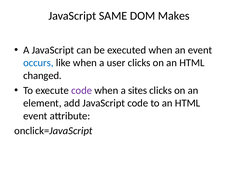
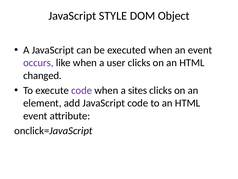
SAME: SAME -> STYLE
Makes: Makes -> Object
occurs colour: blue -> purple
